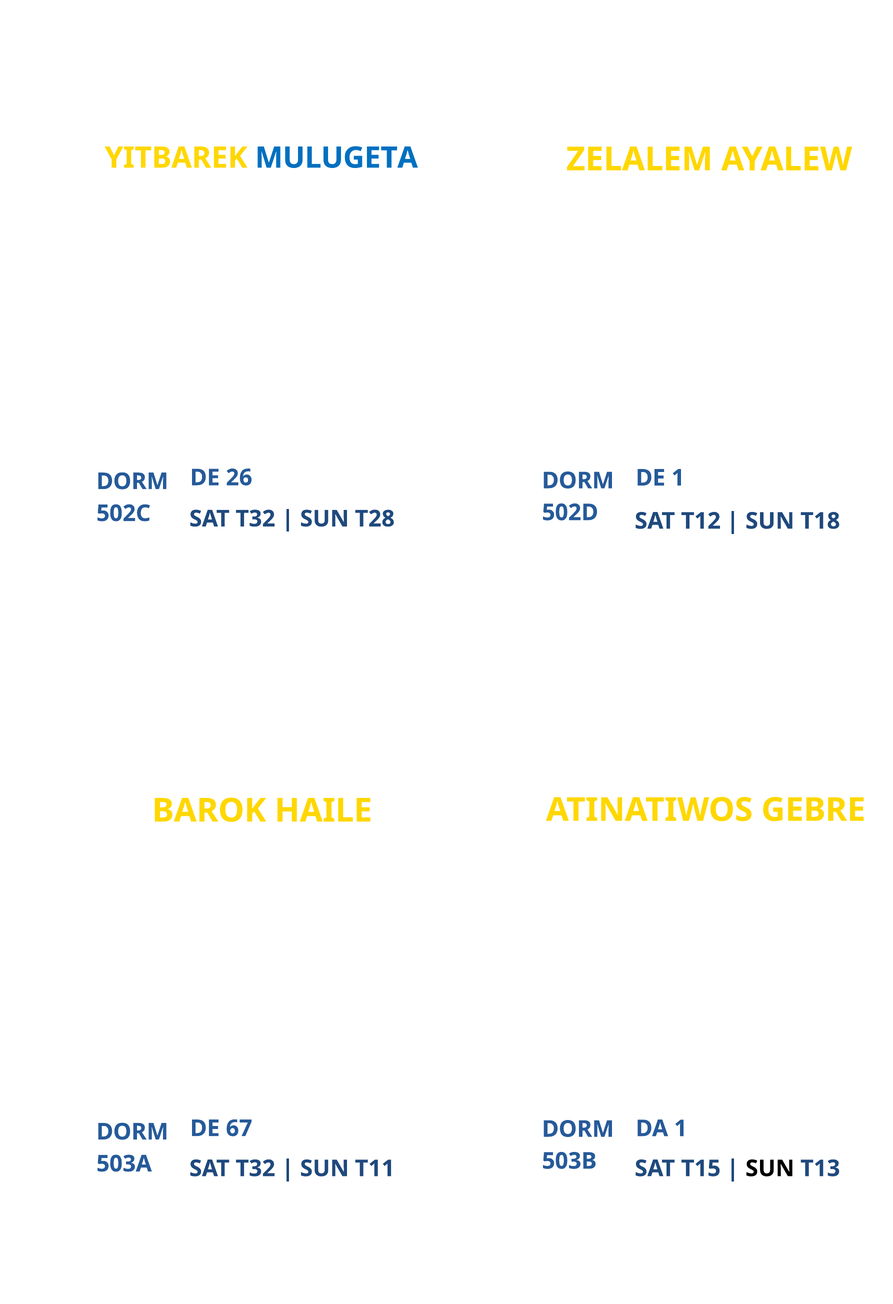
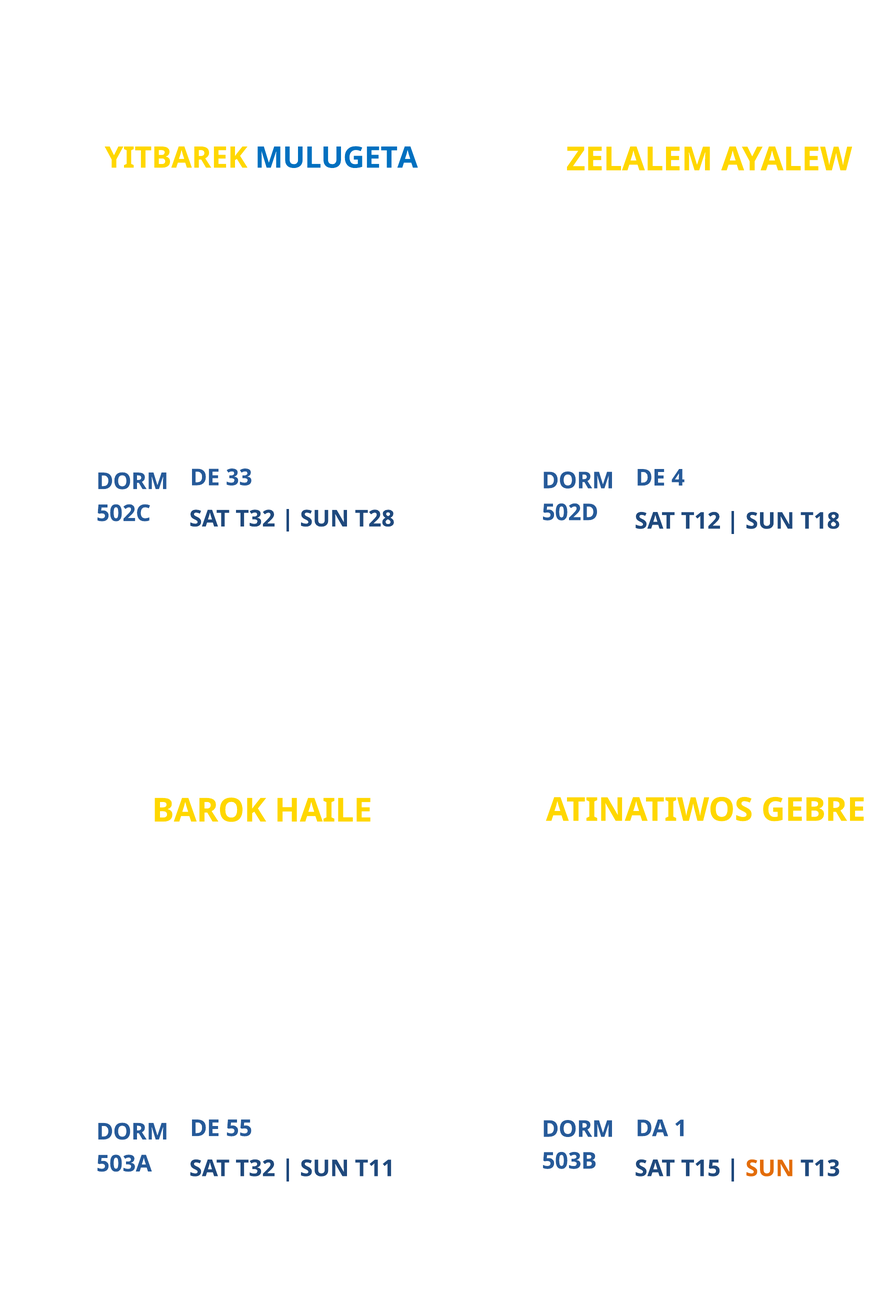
26: 26 -> 33
DE 1: 1 -> 4
67: 67 -> 55
SUN at (770, 1168) colour: black -> orange
